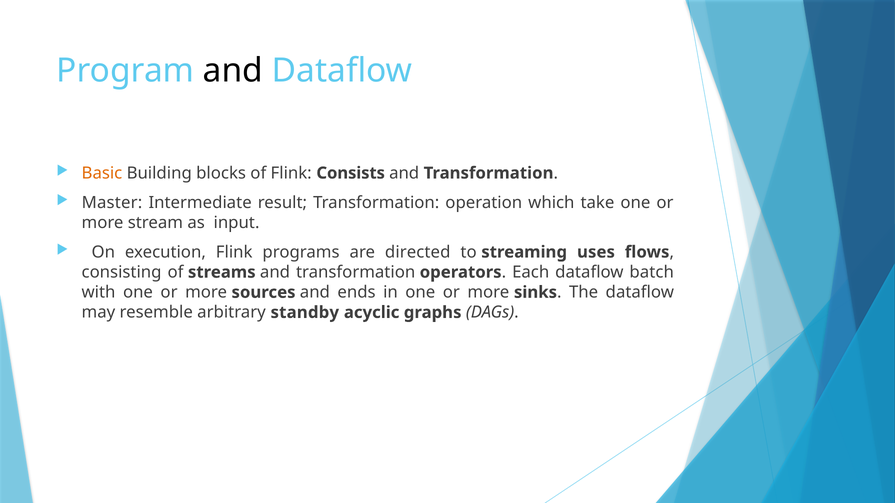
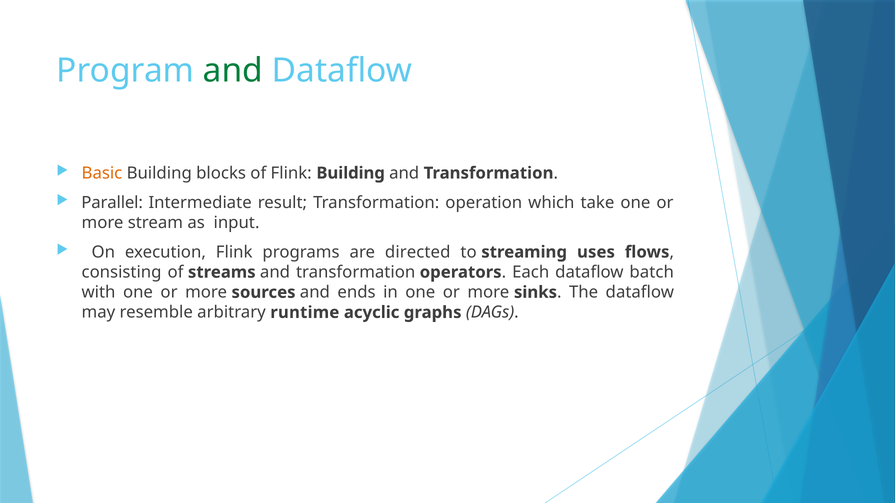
and at (233, 71) colour: black -> green
Flink Consists: Consists -> Building
Master: Master -> Parallel
standby: standby -> runtime
